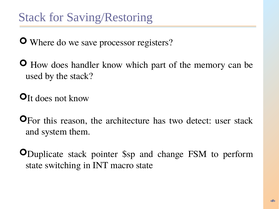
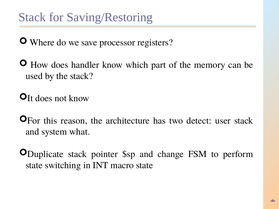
them: them -> what
